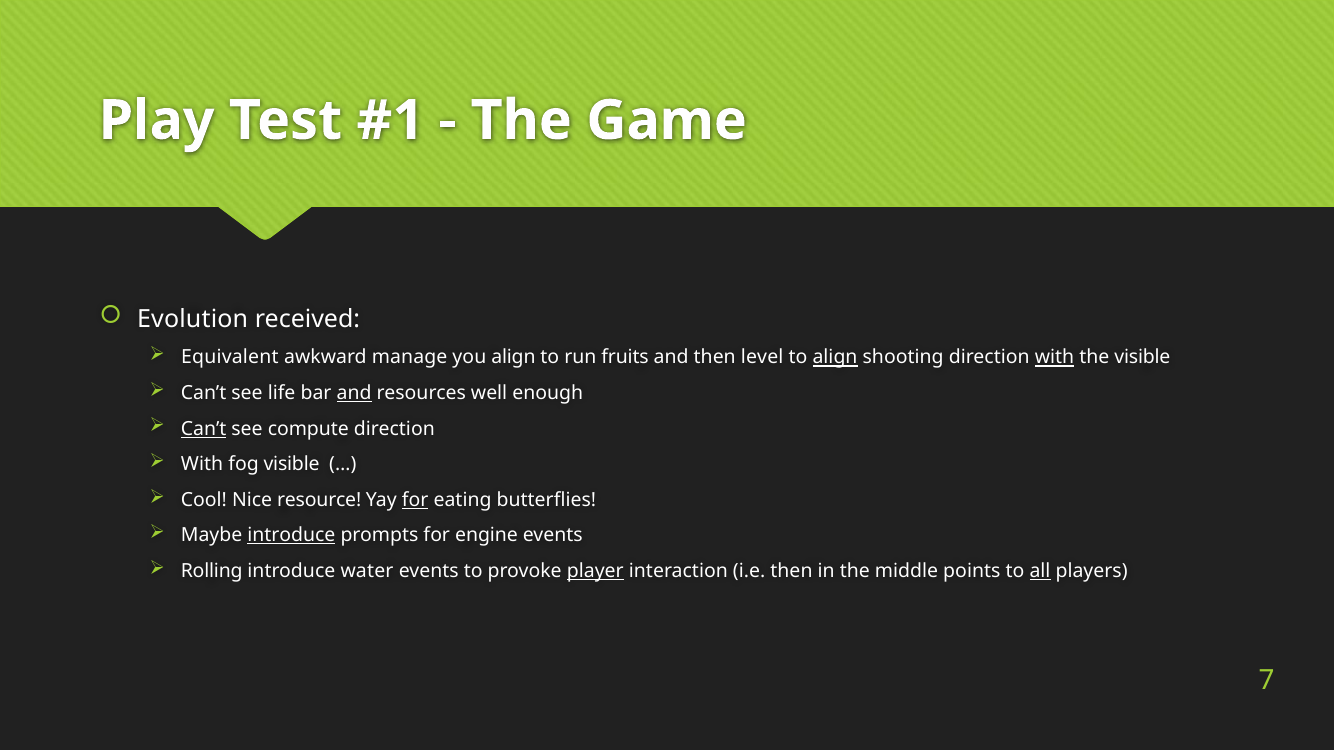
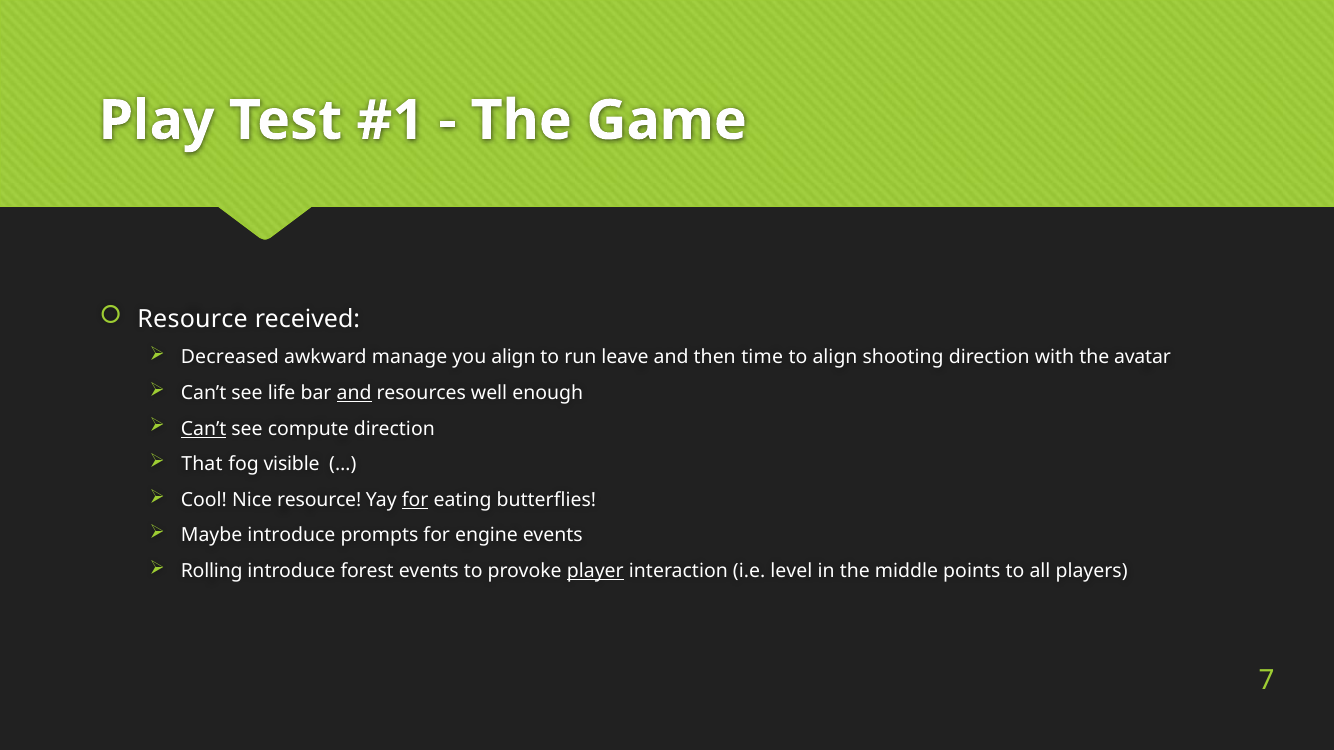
Evolution at (193, 319): Evolution -> Resource
Equivalent: Equivalent -> Decreased
fruits: fruits -> leave
level: level -> time
align at (835, 358) underline: present -> none
with at (1054, 358) underline: present -> none
the visible: visible -> avatar
With at (202, 465): With -> That
introduce at (291, 536) underline: present -> none
water: water -> forest
i.e then: then -> level
all underline: present -> none
